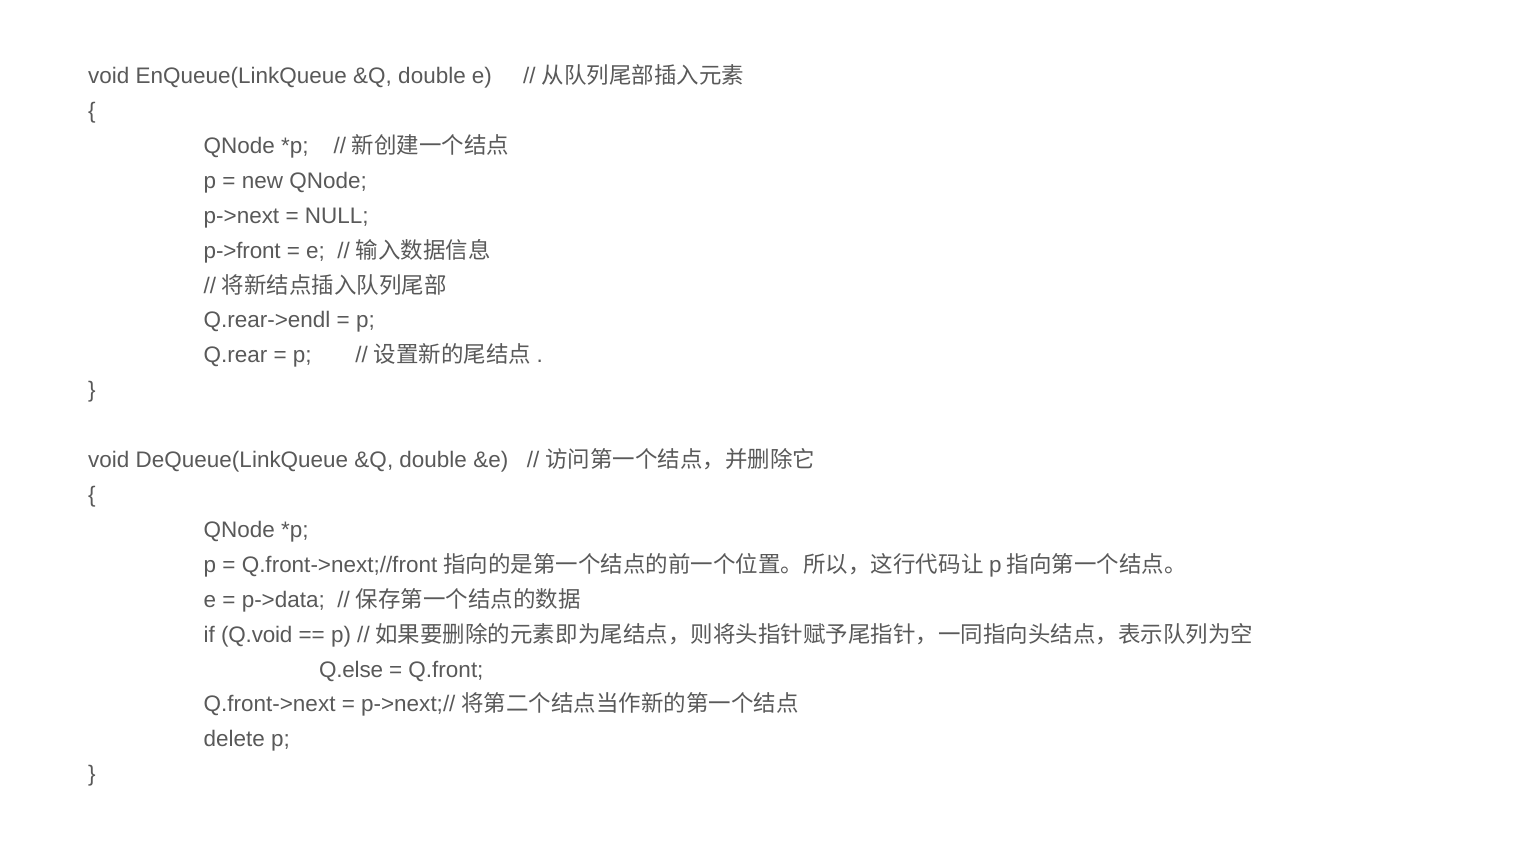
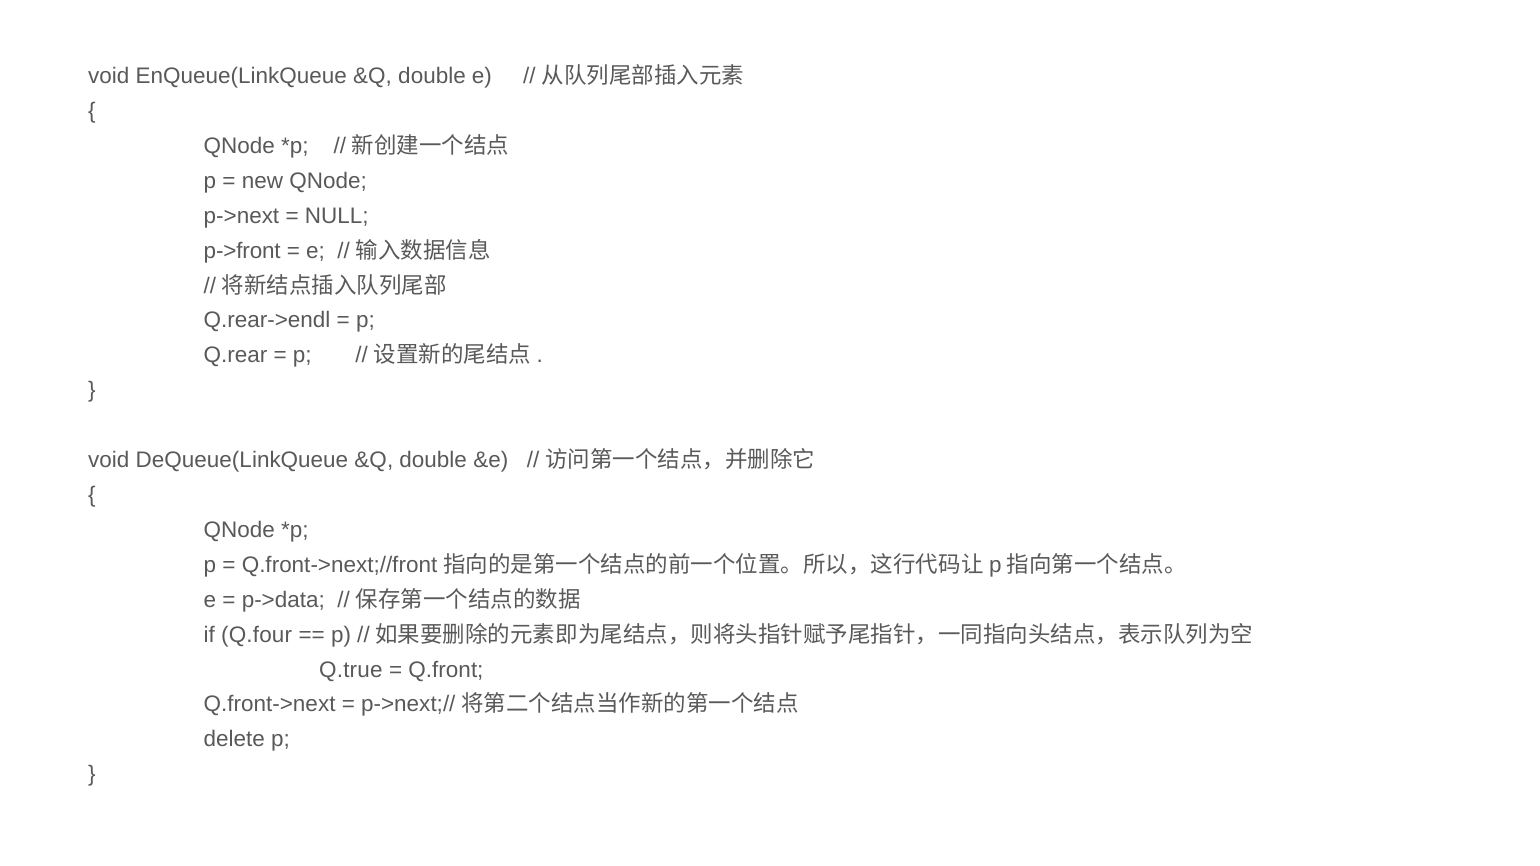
Q.void: Q.void -> Q.four
Q.else: Q.else -> Q.true
